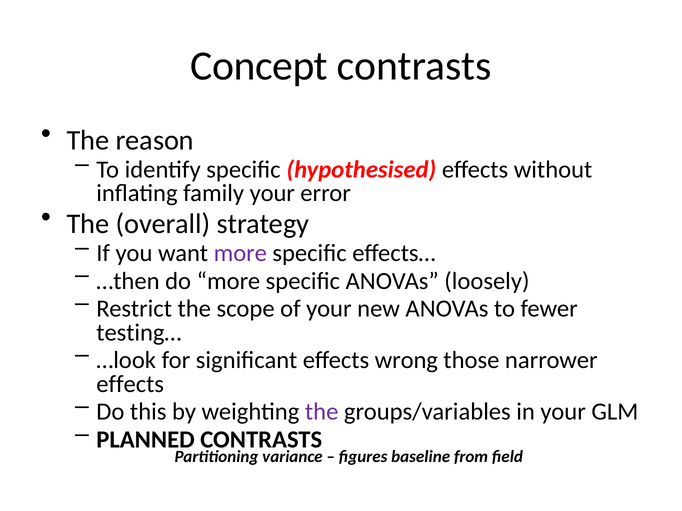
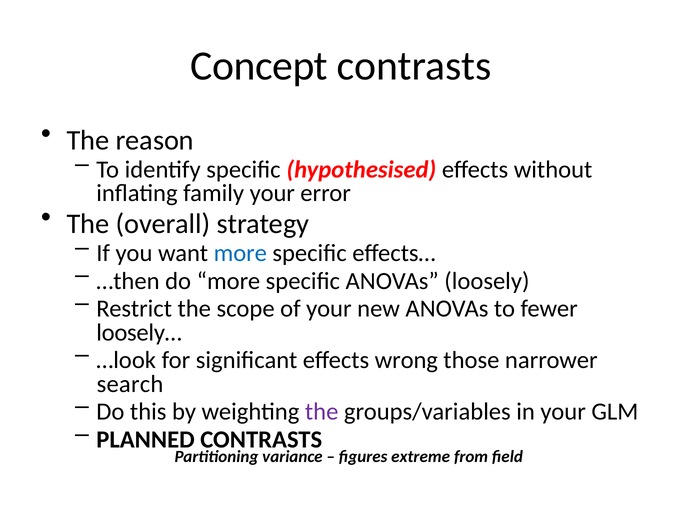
more at (240, 253) colour: purple -> blue
testing…: testing… -> loosely…
effects at (130, 384): effects -> search
baseline: baseline -> extreme
